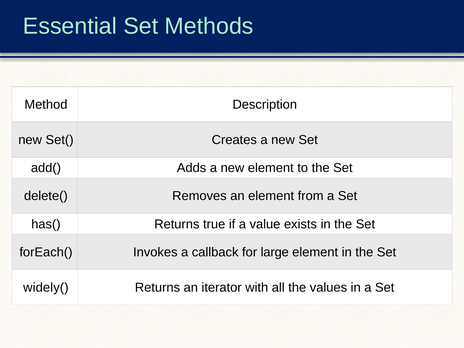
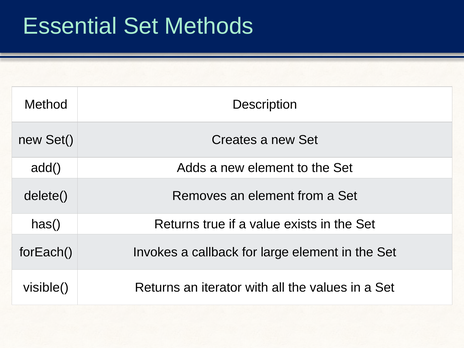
widely(: widely( -> visible(
